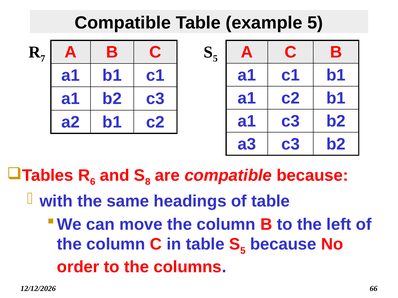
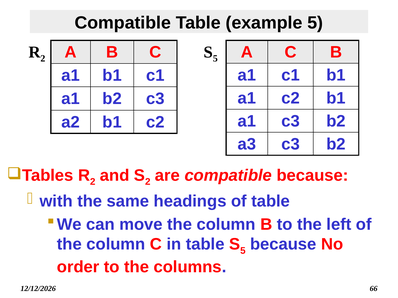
7 at (43, 59): 7 -> 2
6 at (93, 182): 6 -> 2
8 at (148, 182): 8 -> 2
